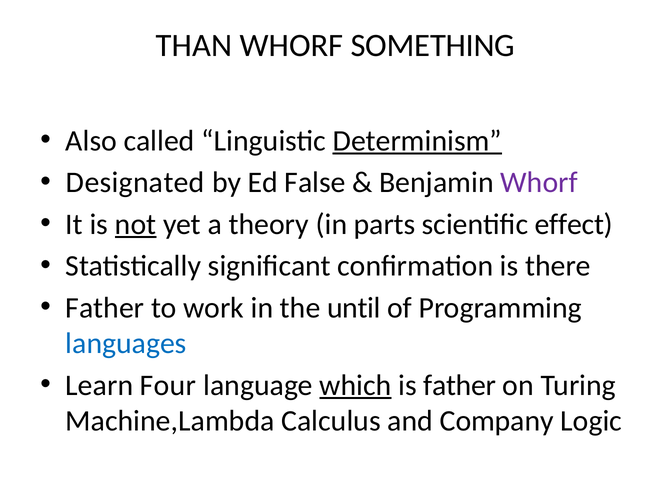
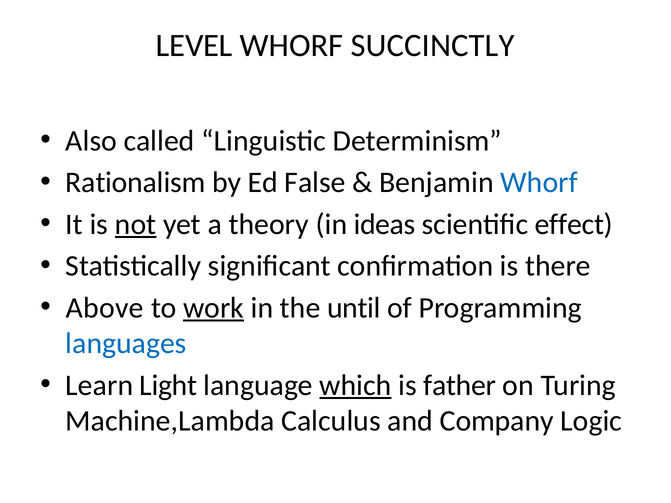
THAN: THAN -> LEVEL
SOMETHING: SOMETHING -> SUCCINCTLY
Determinism underline: present -> none
Designated: Designated -> Rationalism
Whorf at (539, 183) colour: purple -> blue
parts: parts -> ideas
Father at (105, 308): Father -> Above
work underline: none -> present
Four: Four -> Light
